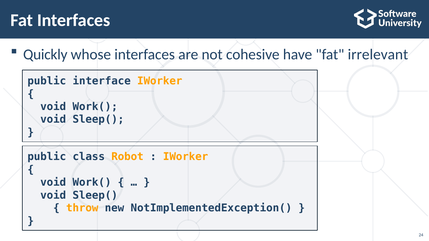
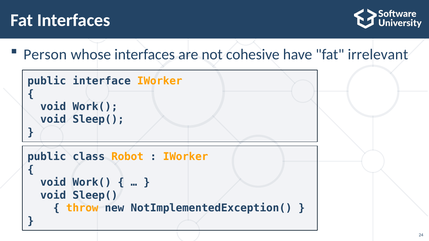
Quickly: Quickly -> Person
